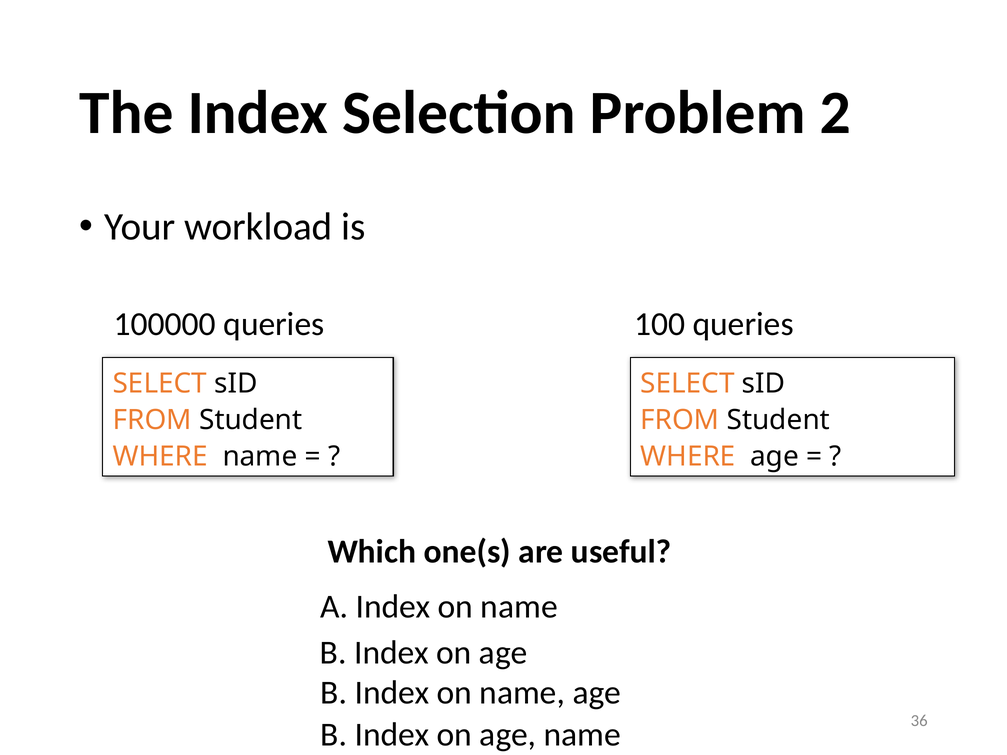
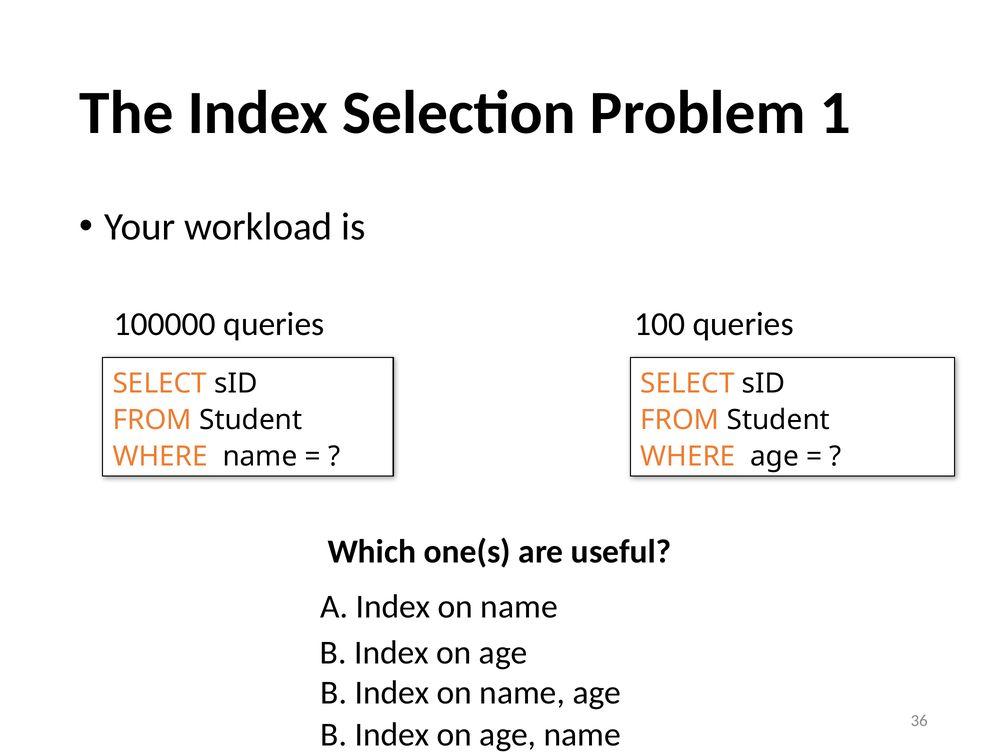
2: 2 -> 1
